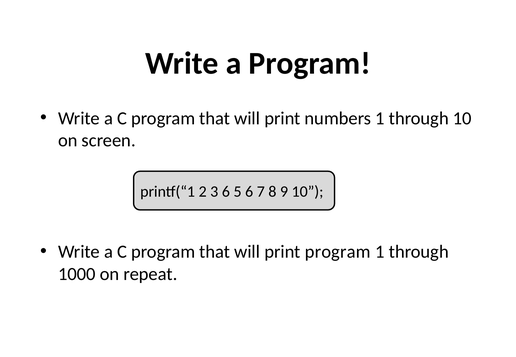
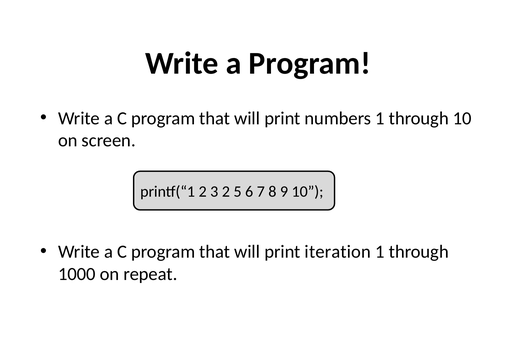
3 6: 6 -> 2
print program: program -> iteration
